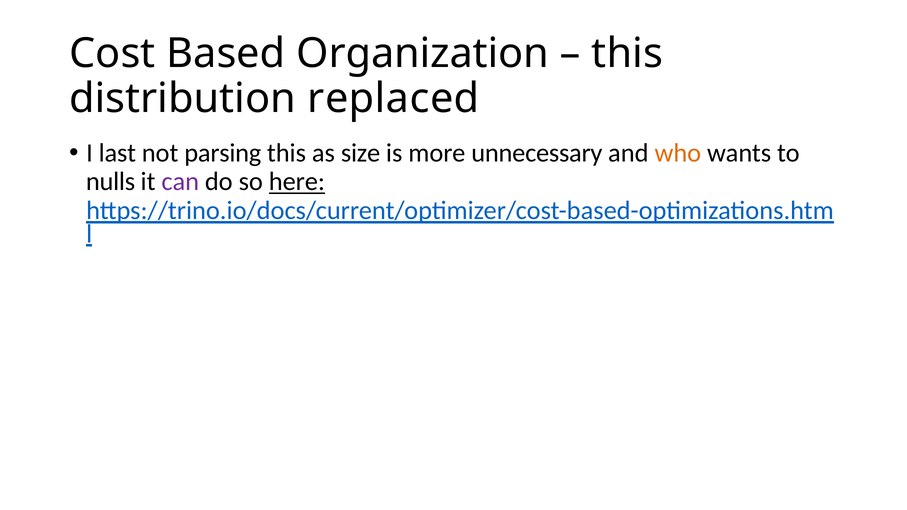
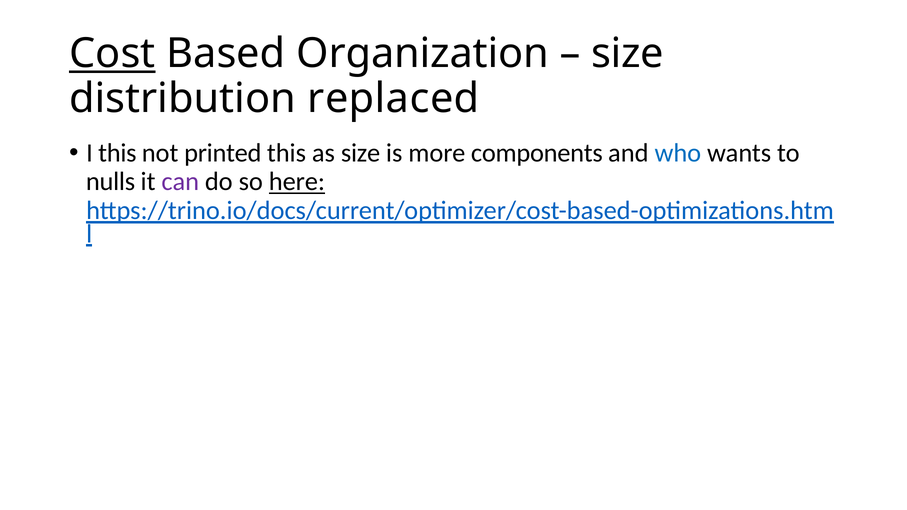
Cost underline: none -> present
this at (627, 54): this -> size
I last: last -> this
parsing: parsing -> printed
unnecessary: unnecessary -> components
who colour: orange -> blue
